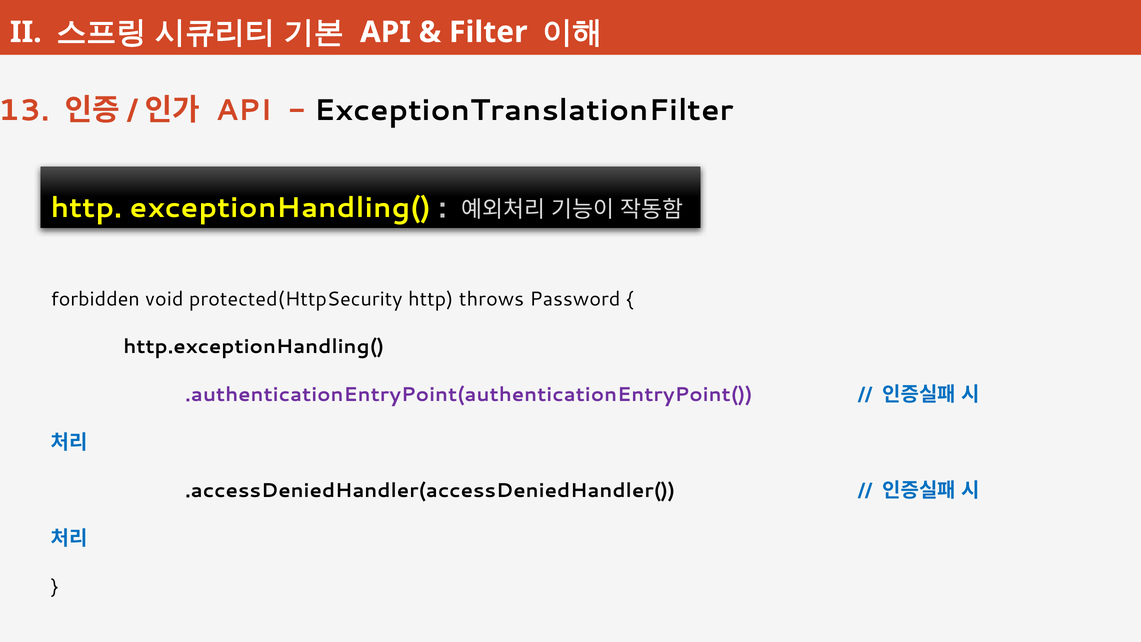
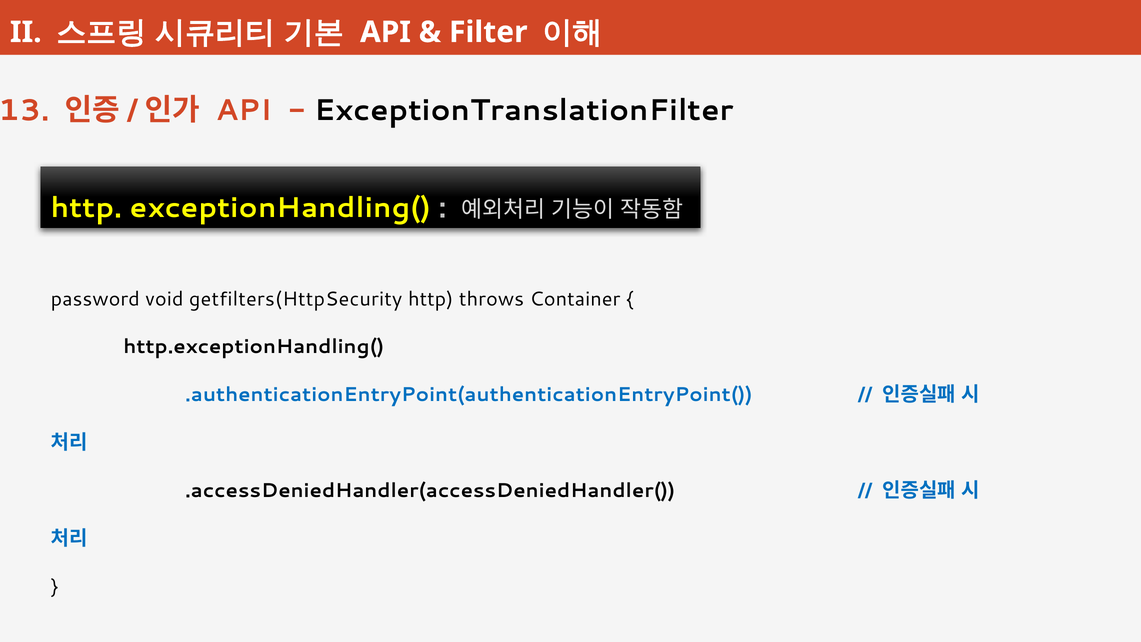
forbidden: forbidden -> password
protected(HttpSecurity: protected(HttpSecurity -> getfilters(HttpSecurity
Password: Password -> Container
.authenticationEntryPoint(authenticationEntryPoint( colour: purple -> blue
